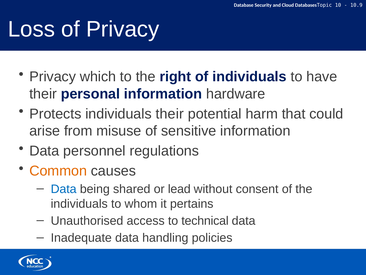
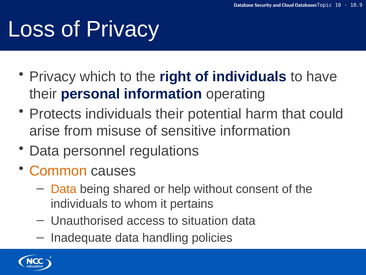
hardware: hardware -> operating
Data at (64, 189) colour: blue -> orange
lead: lead -> help
technical: technical -> situation
